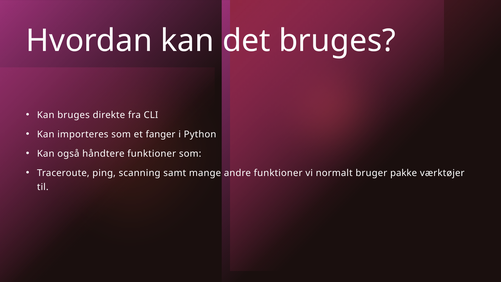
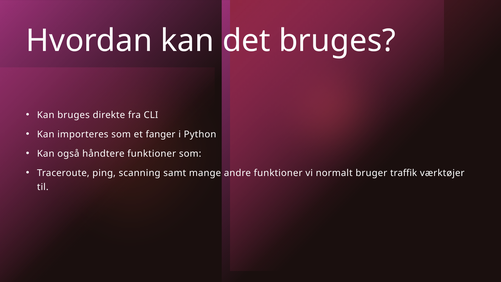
pakke: pakke -> traffik
